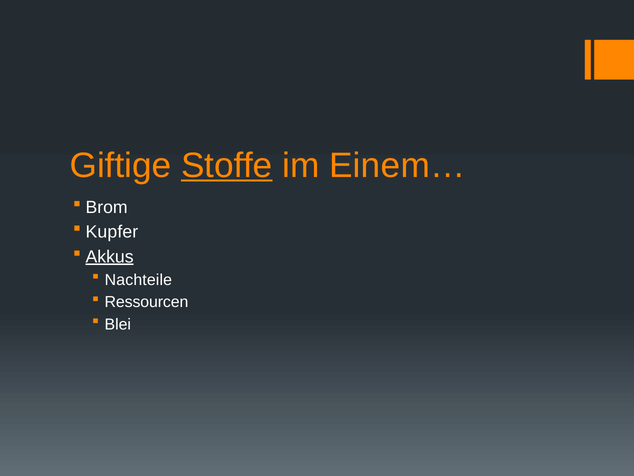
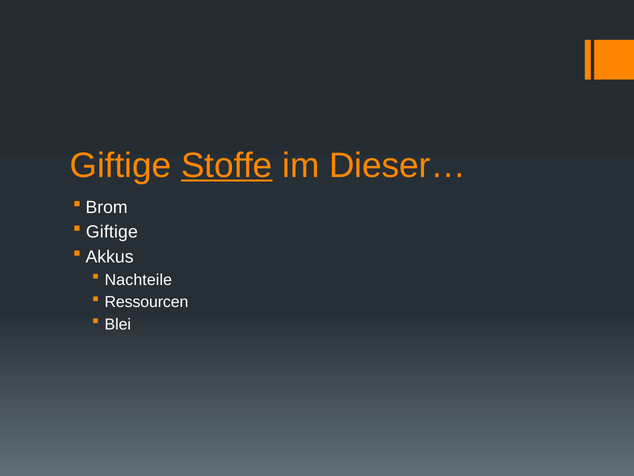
Einem…: Einem… -> Dieser…
Kupfer at (112, 232): Kupfer -> Giftige
Akkus underline: present -> none
